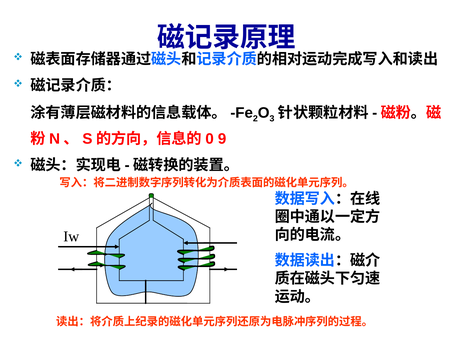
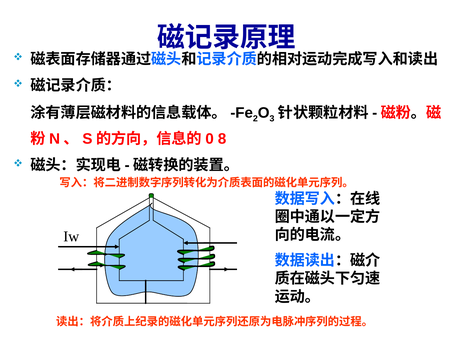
9: 9 -> 8
